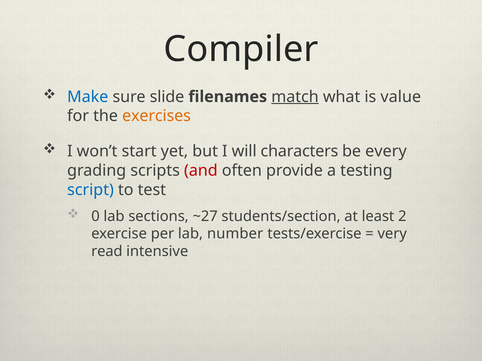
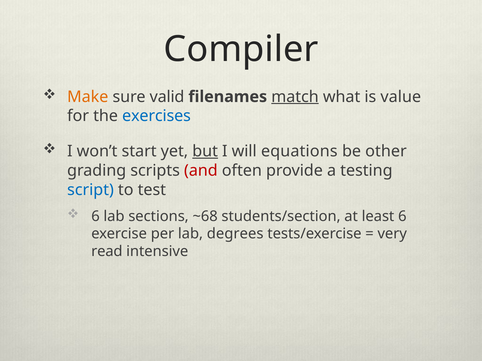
Make colour: blue -> orange
slide: slide -> valid
exercises colour: orange -> blue
but underline: none -> present
characters: characters -> equations
every: every -> other
0 at (95, 216): 0 -> 6
~27: ~27 -> ~68
least 2: 2 -> 6
number: number -> degrees
